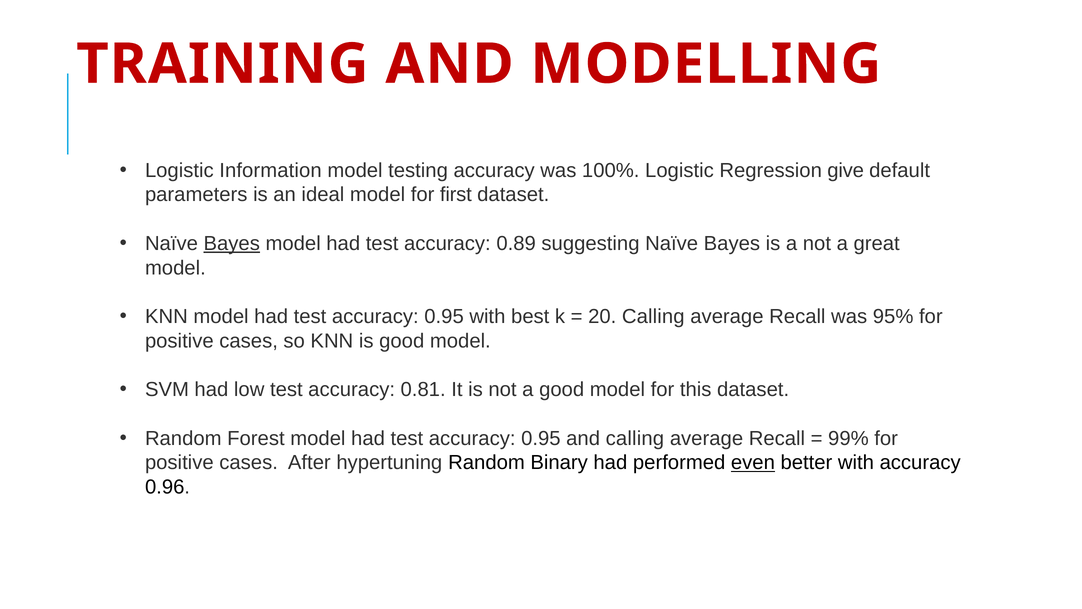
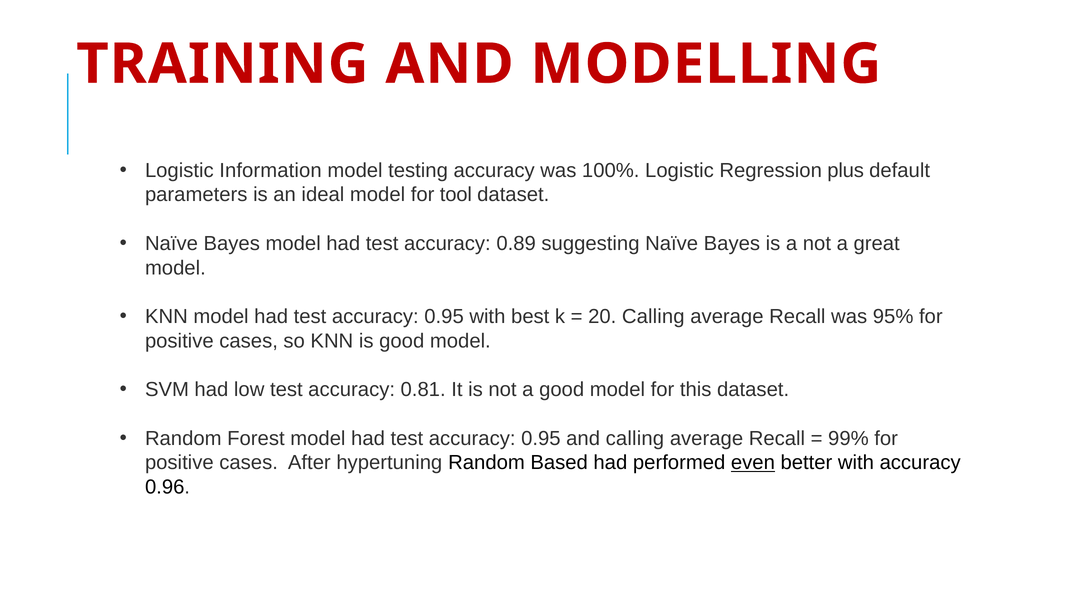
give: give -> plus
first: first -> tool
Bayes at (232, 243) underline: present -> none
Binary: Binary -> Based
